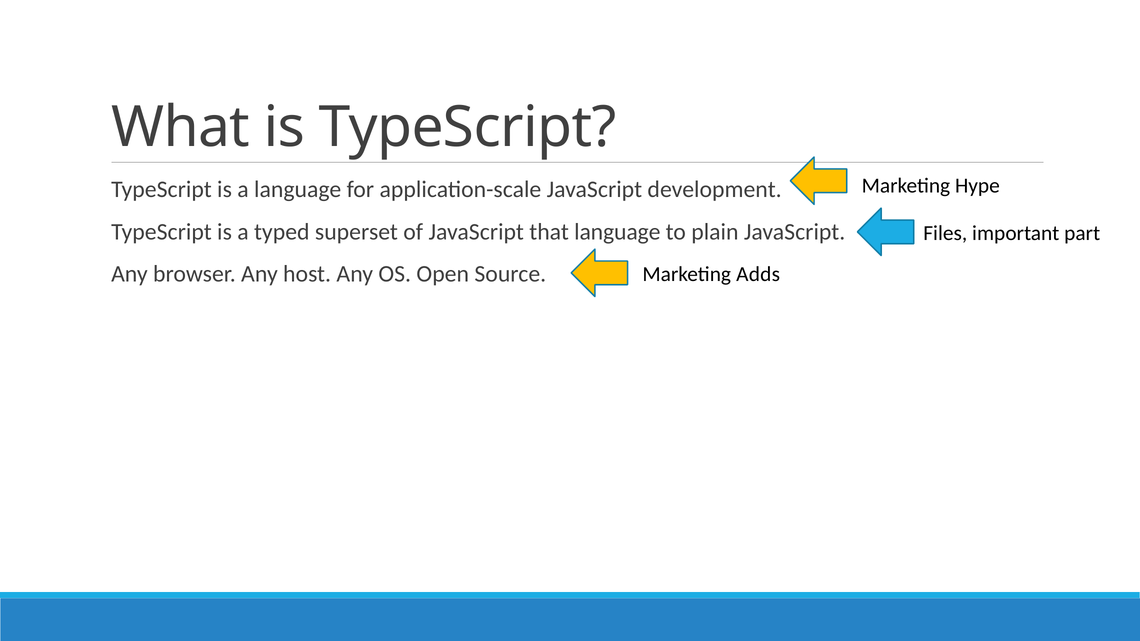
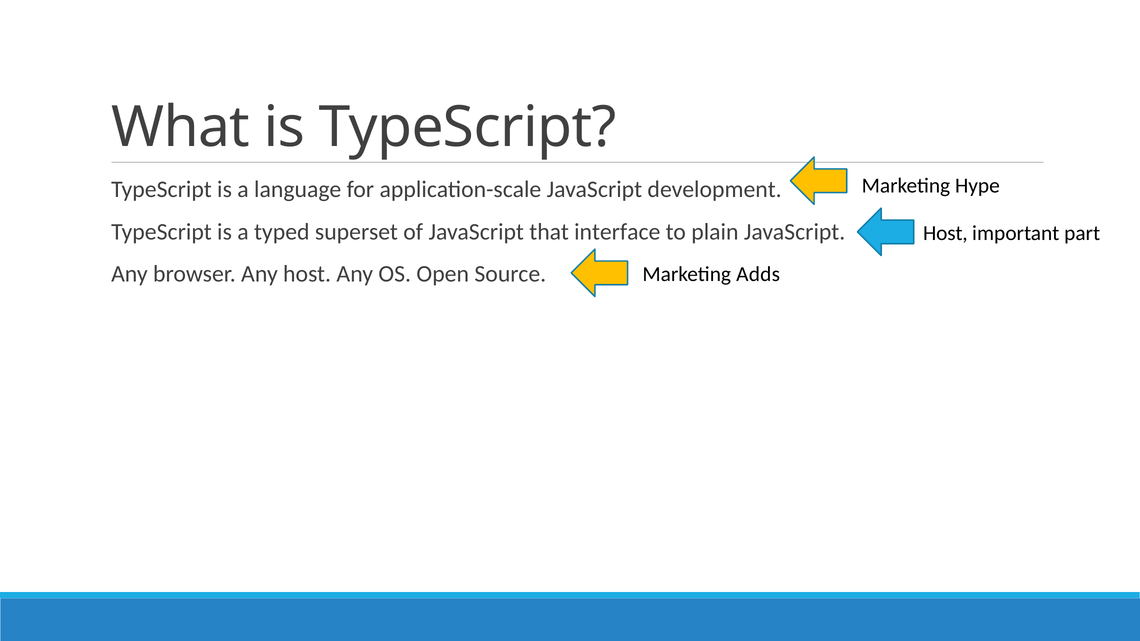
that language: language -> interface
Files at (945, 233): Files -> Host
